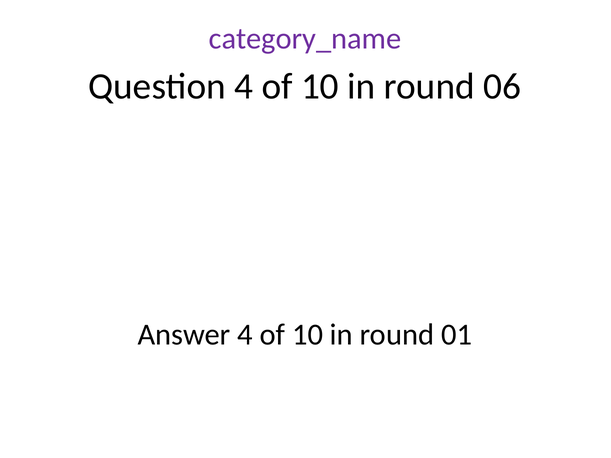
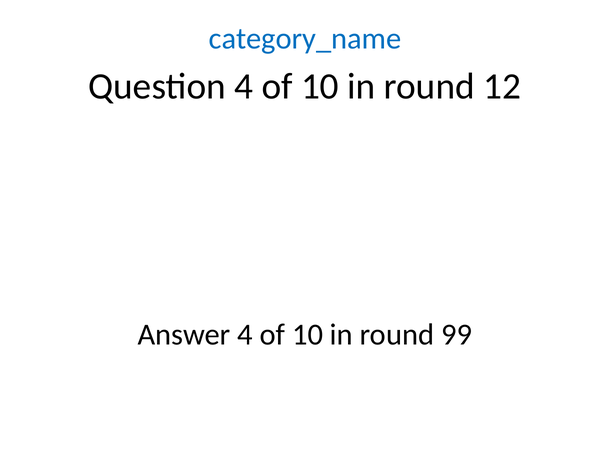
category_name colour: purple -> blue
06: 06 -> 12
01: 01 -> 99
